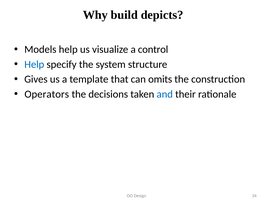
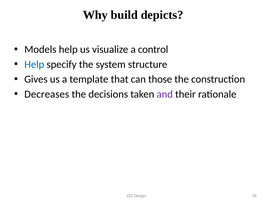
omits: omits -> those
Operators: Operators -> Decreases
and colour: blue -> purple
